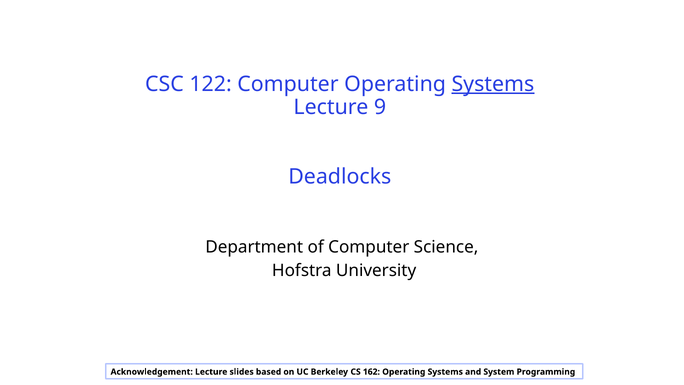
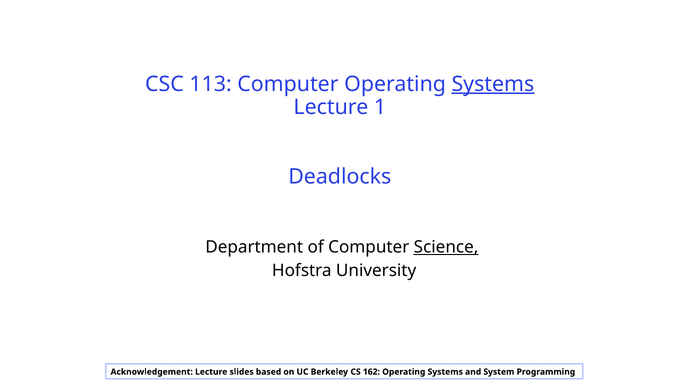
122: 122 -> 113
9: 9 -> 1
Science underline: none -> present
